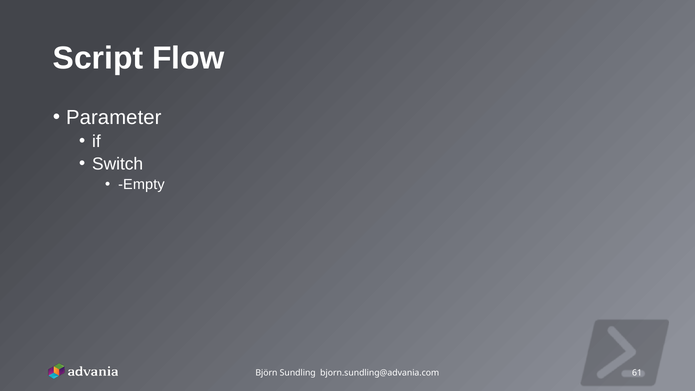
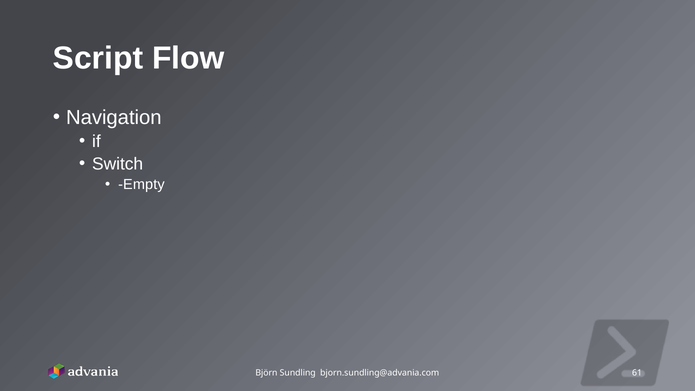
Parameter: Parameter -> Navigation
